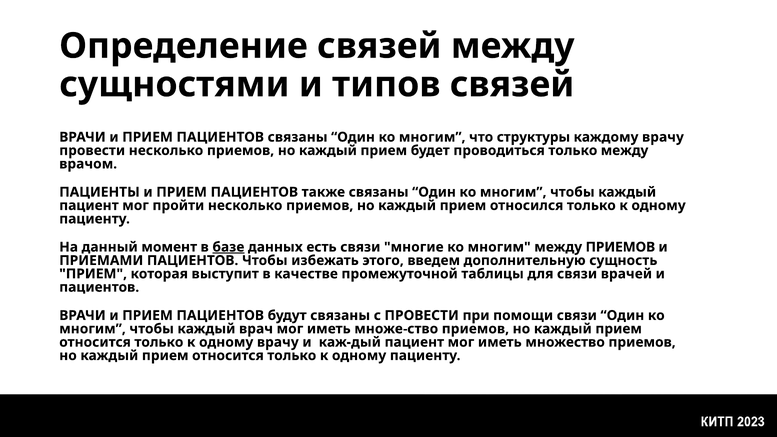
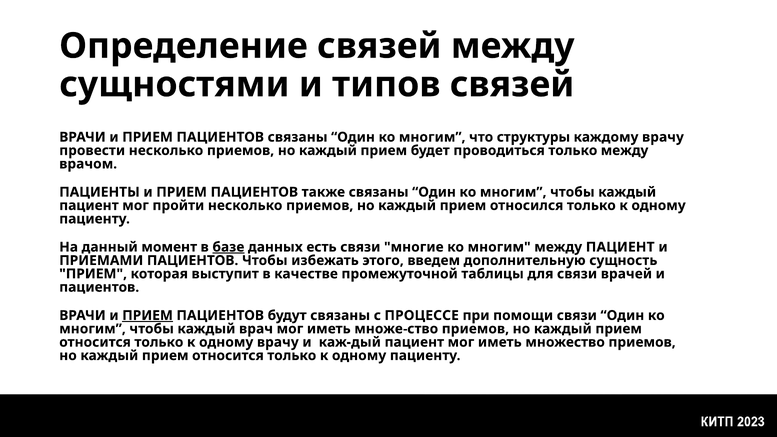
между ПРИЕМОВ: ПРИЕМОВ -> ПАЦИЕНТ
ПРИЕМ at (148, 315) underline: none -> present
с ПРОВЕСТИ: ПРОВЕСТИ -> ПРОЦЕССЕ
